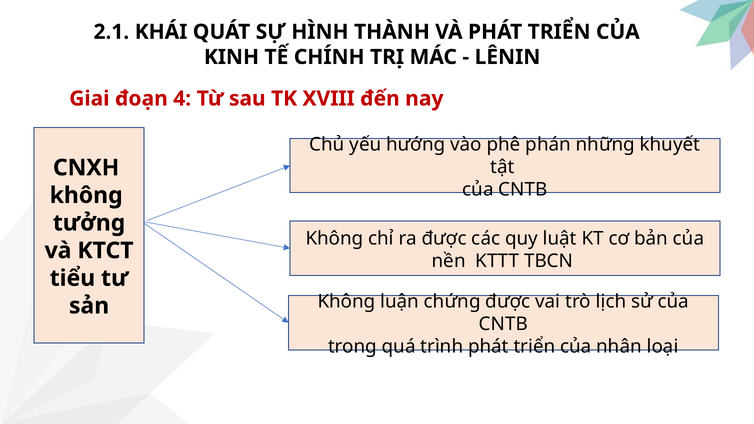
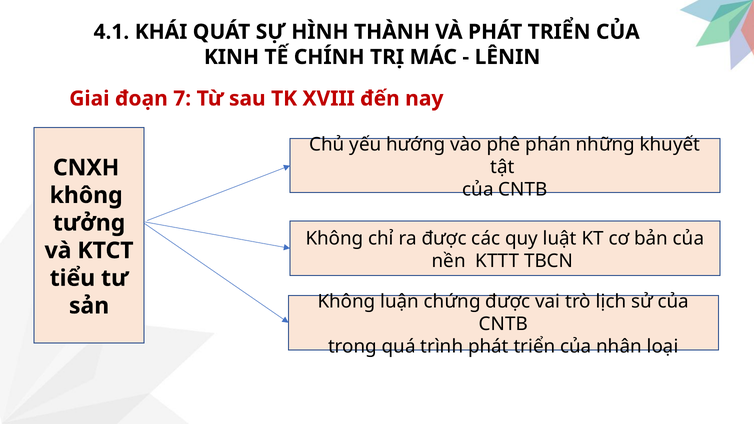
2.1: 2.1 -> 4.1
4: 4 -> 7
